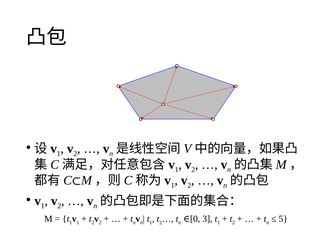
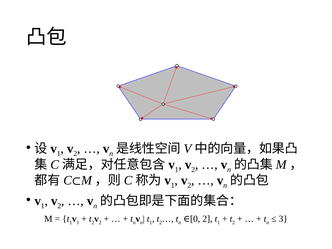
3 at (207, 219): 3 -> 2
5: 5 -> 3
